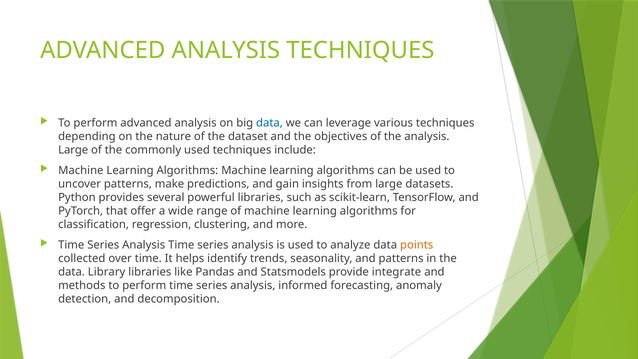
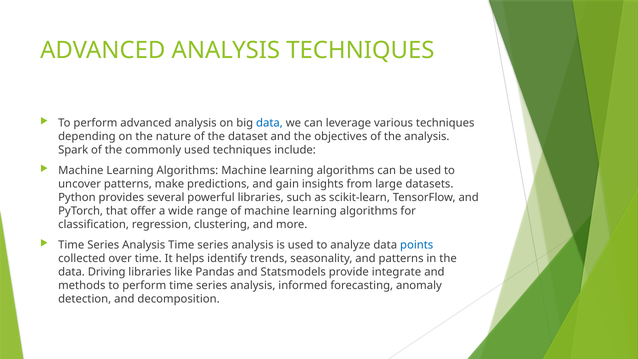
Large at (73, 150): Large -> Spark
points colour: orange -> blue
Library: Library -> Driving
